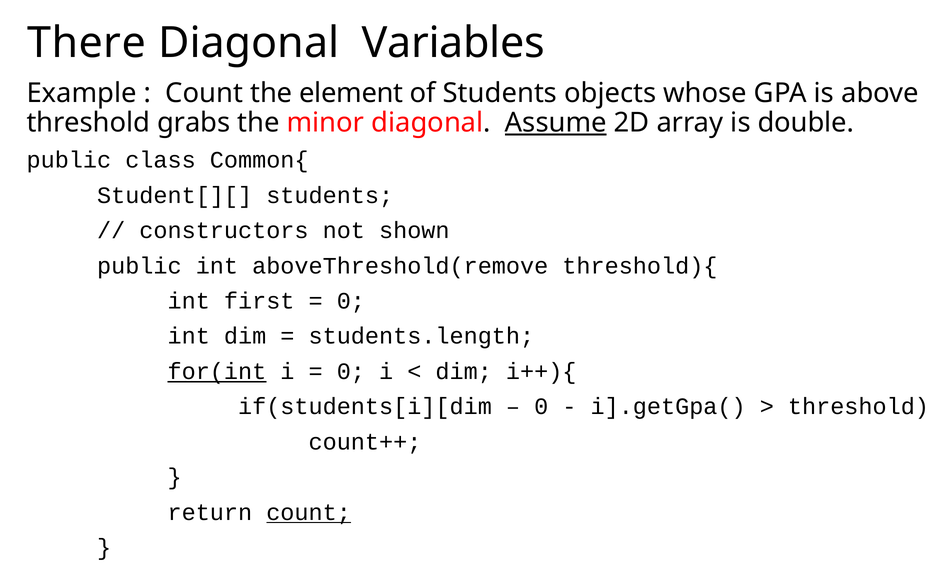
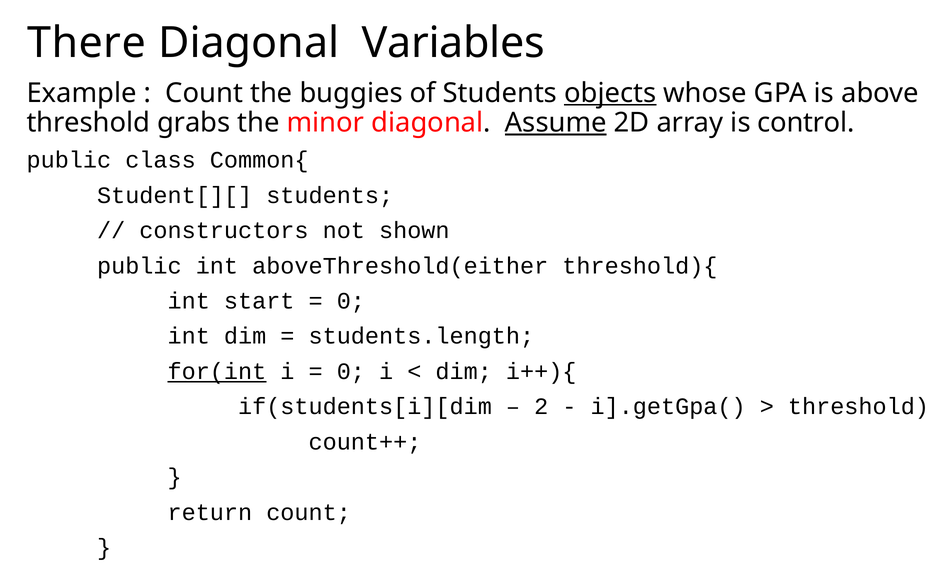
element: element -> buggies
objects underline: none -> present
double: double -> control
aboveThreshold(remove: aboveThreshold(remove -> aboveThreshold(either
first: first -> start
0 at (541, 406): 0 -> 2
count at (309, 512) underline: present -> none
